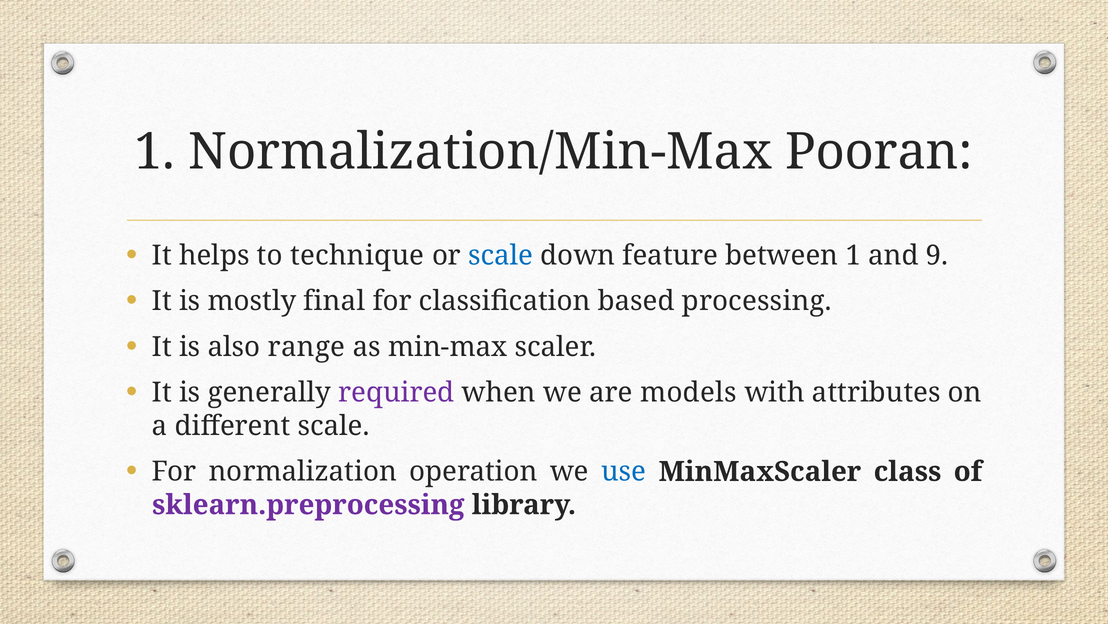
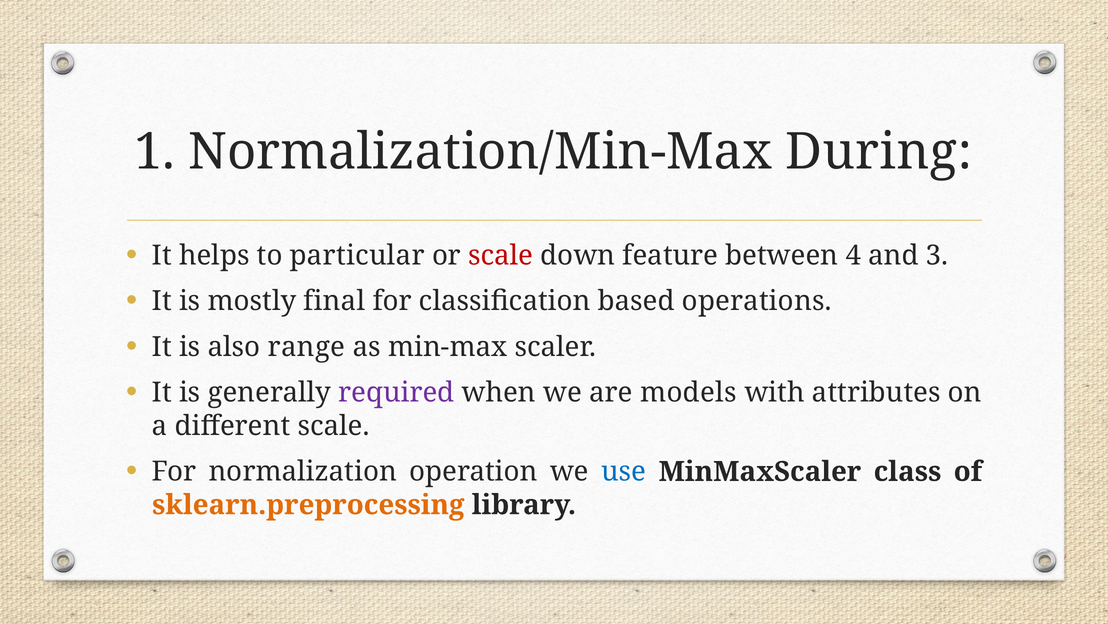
Pooran: Pooran -> During
technique: technique -> particular
scale at (501, 255) colour: blue -> red
between 1: 1 -> 4
9: 9 -> 3
processing: processing -> operations
sklearn.preprocessing colour: purple -> orange
